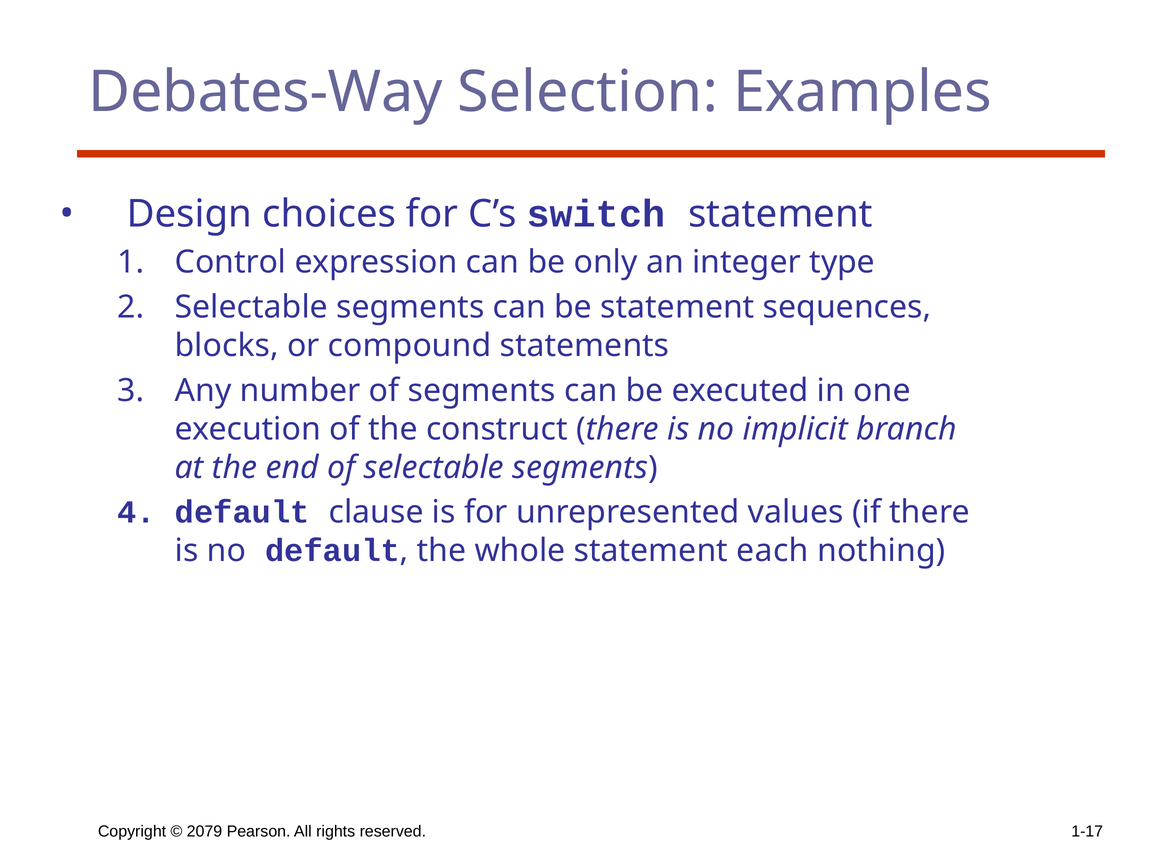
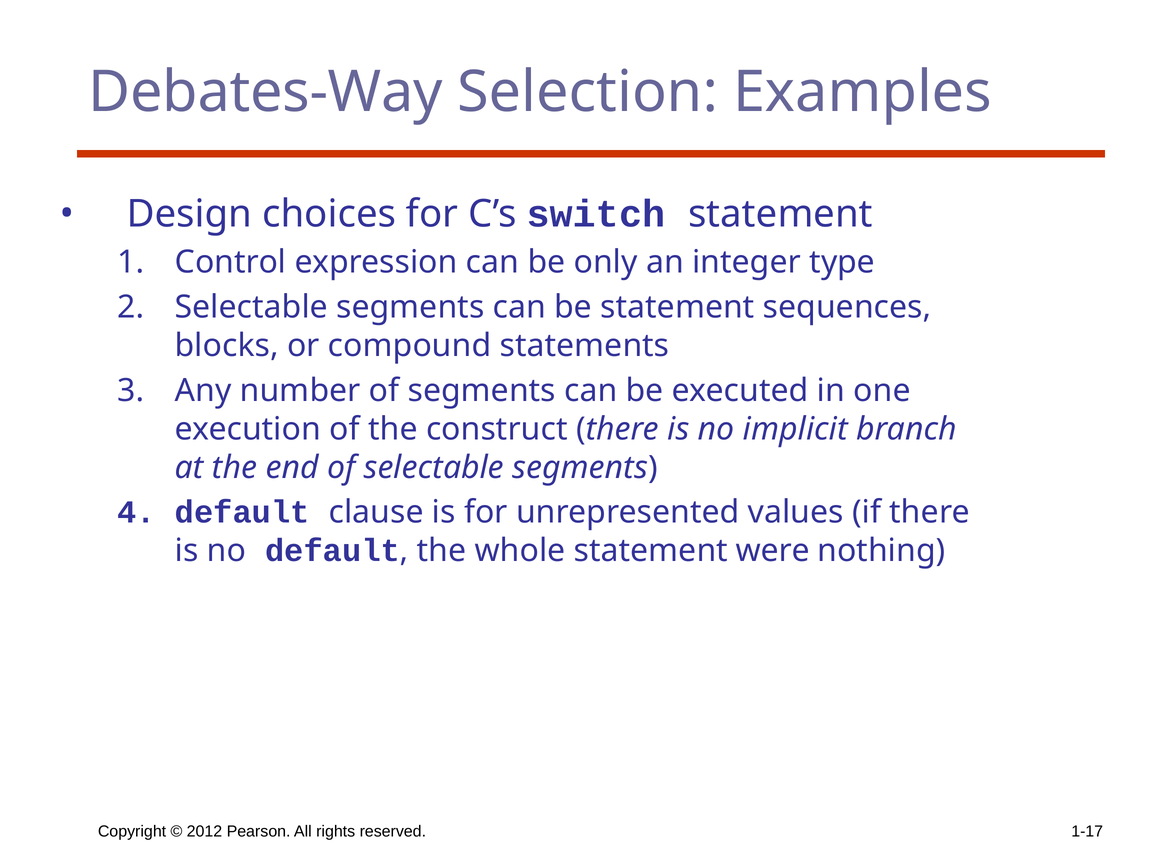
each: each -> were
2079: 2079 -> 2012
